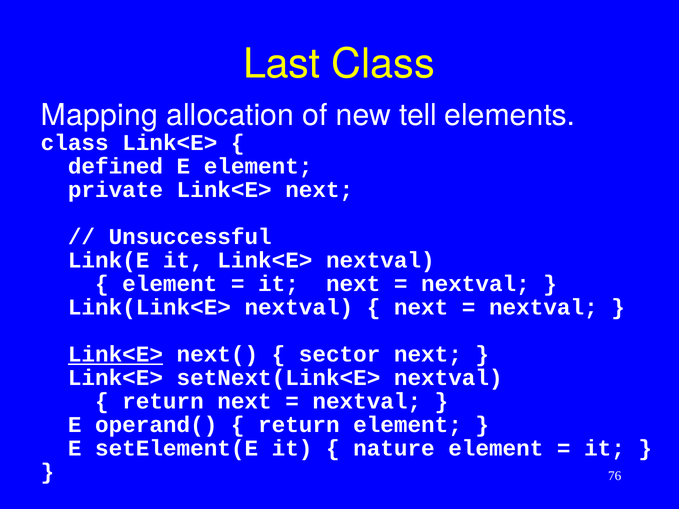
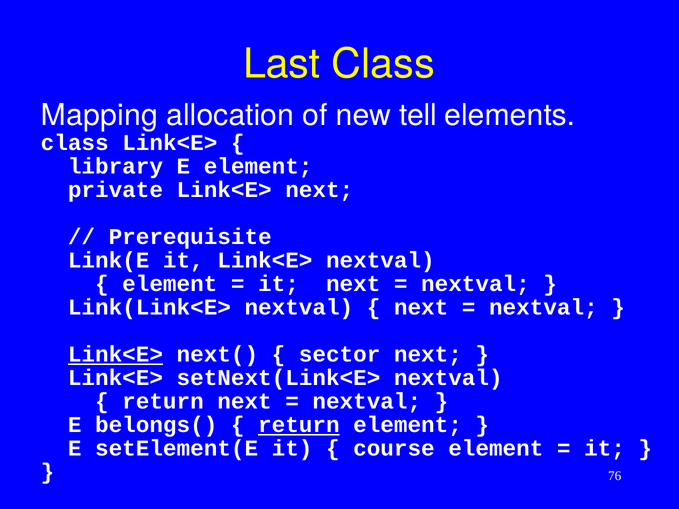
defined: defined -> library
Unsuccessful: Unsuccessful -> Prerequisite
operand(: operand( -> belongs(
return at (299, 425) underline: none -> present
nature: nature -> course
